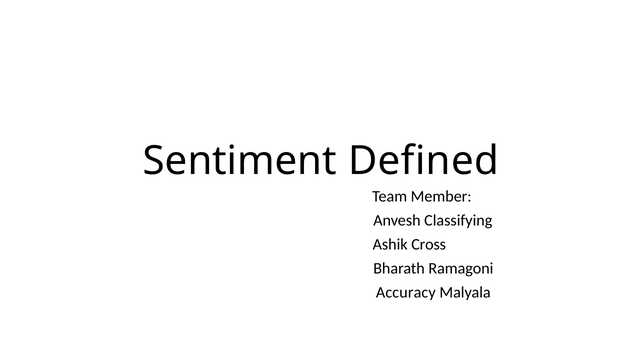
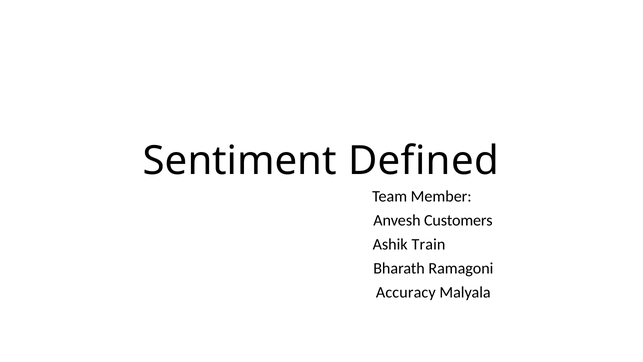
Classifying: Classifying -> Customers
Cross: Cross -> Train
